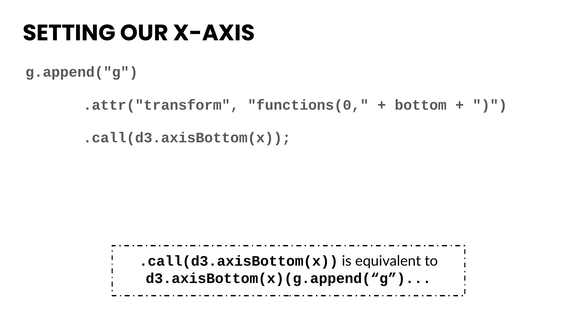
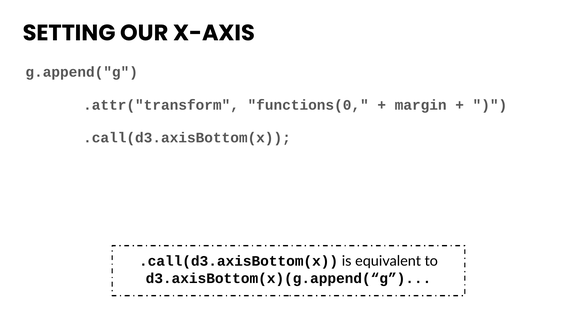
bottom: bottom -> margin
